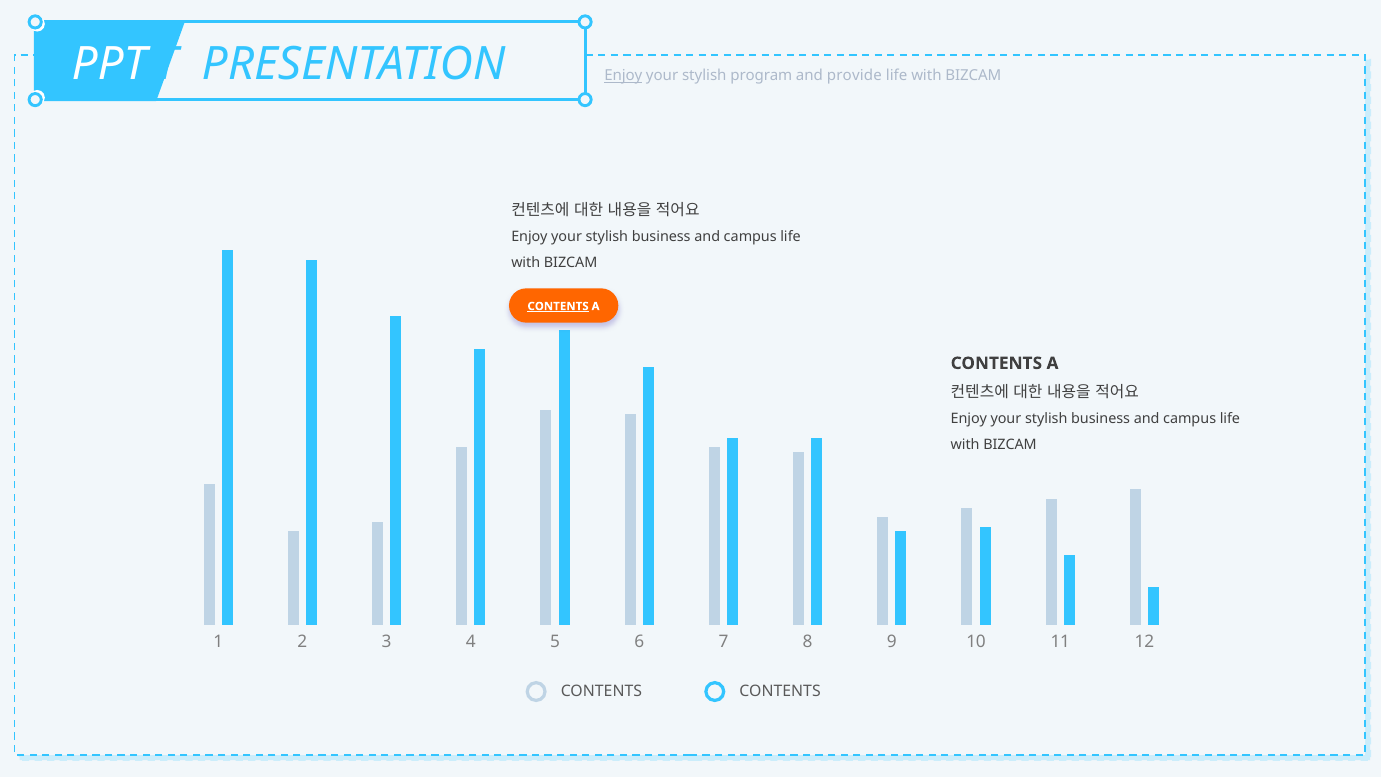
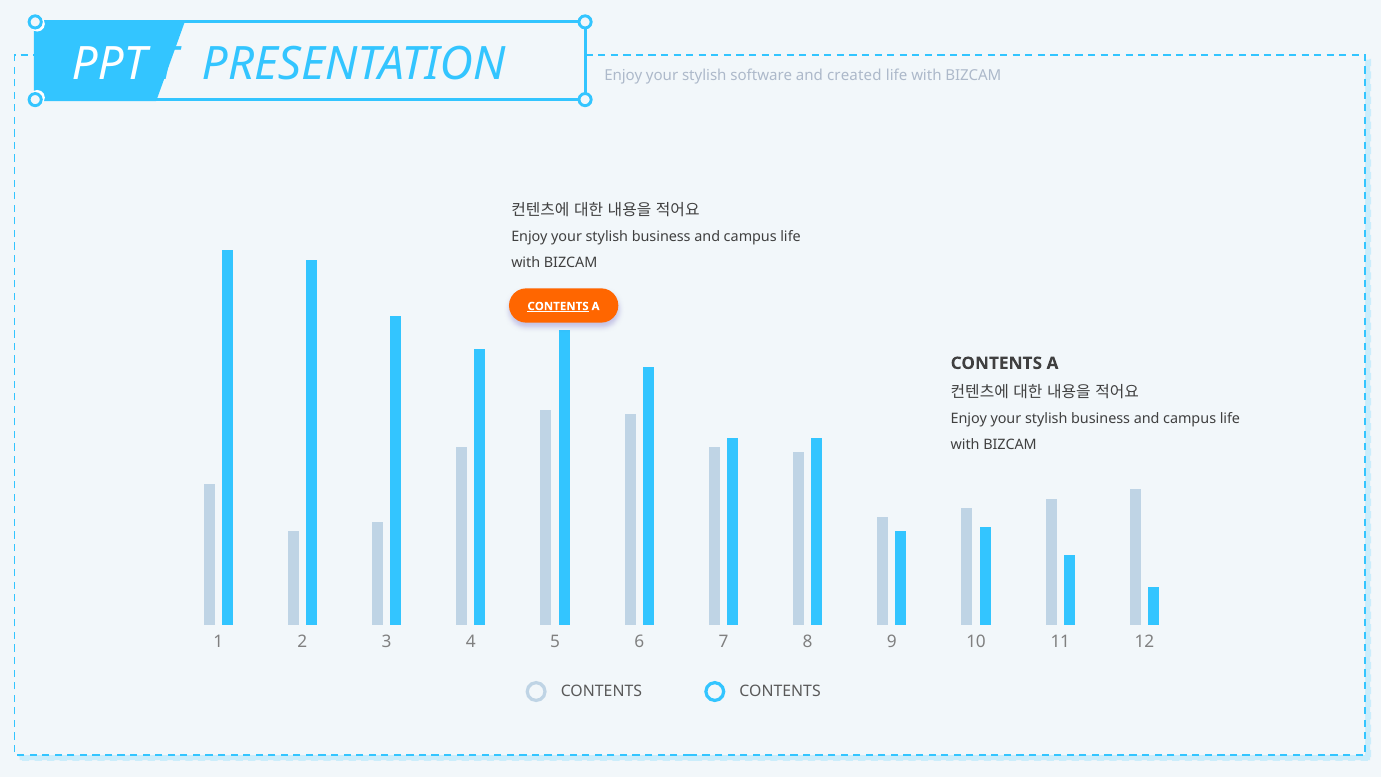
Enjoy at (623, 76) underline: present -> none
program: program -> software
provide: provide -> created
